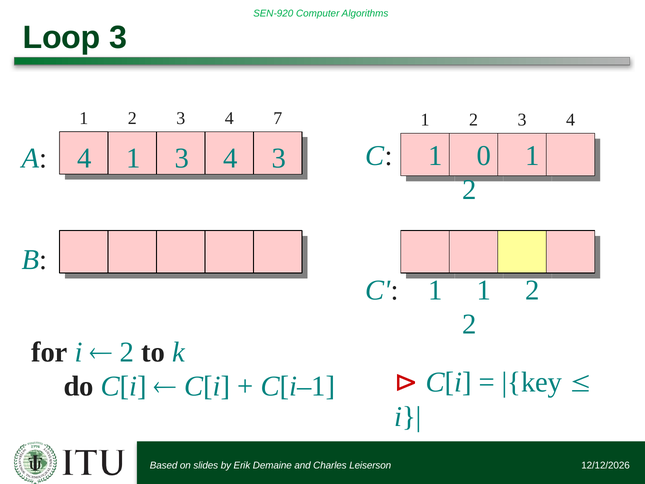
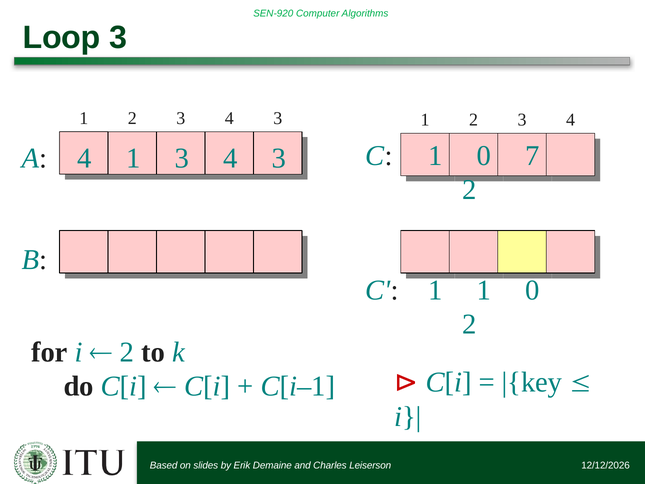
2 3 4 7: 7 -> 3
0 1: 1 -> 7
1 1 2: 2 -> 0
